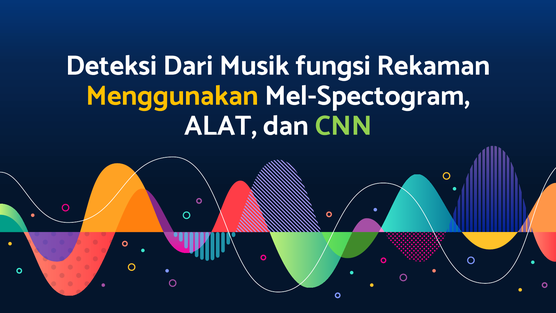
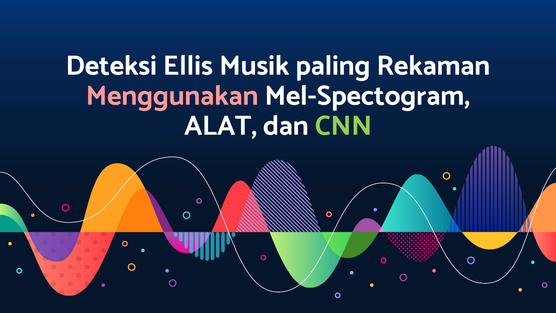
Dari: Dari -> Ellis
fungsi: fungsi -> paling
Menggunakan colour: yellow -> pink
